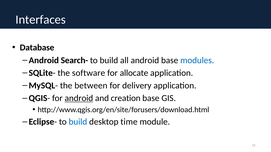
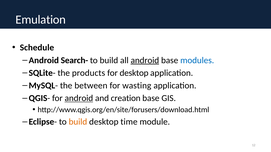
Interfaces: Interfaces -> Emulation
Database: Database -> Schedule
android at (145, 60) underline: none -> present
software: software -> products
for allocate: allocate -> desktop
delivery: delivery -> wasting
build at (78, 122) colour: blue -> orange
